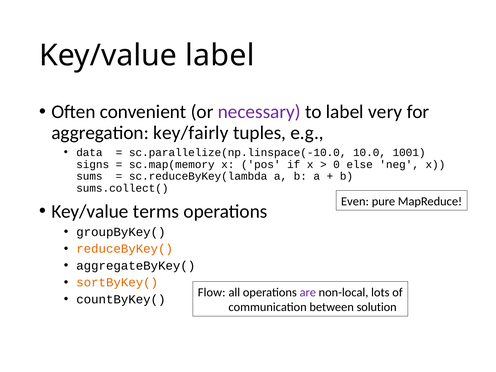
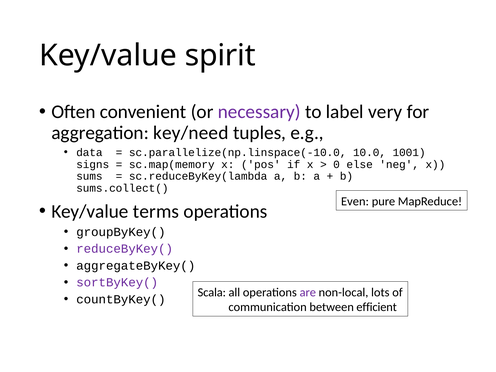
Key/value label: label -> spirit
key/fairly: key/fairly -> key/need
reduceByKey( colour: orange -> purple
sortByKey( colour: orange -> purple
Flow: Flow -> Scala
solution: solution -> efficient
